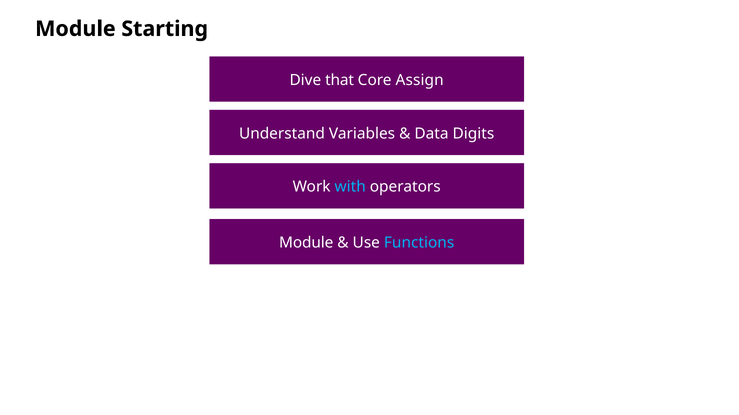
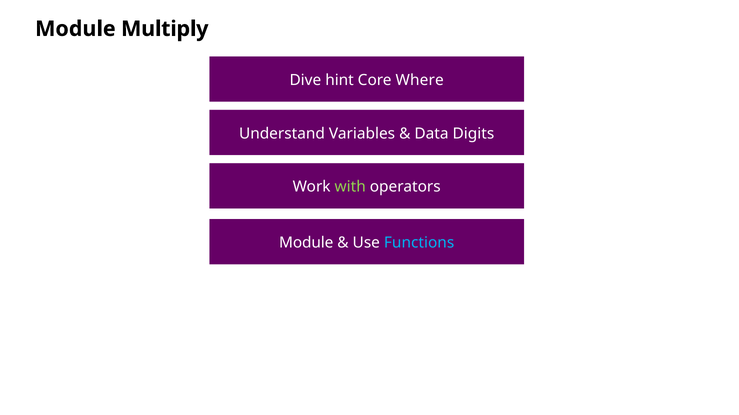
Starting: Starting -> Multiply
that: that -> hint
Assign: Assign -> Where
with colour: light blue -> light green
